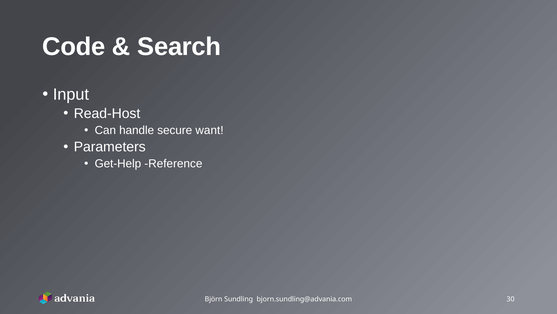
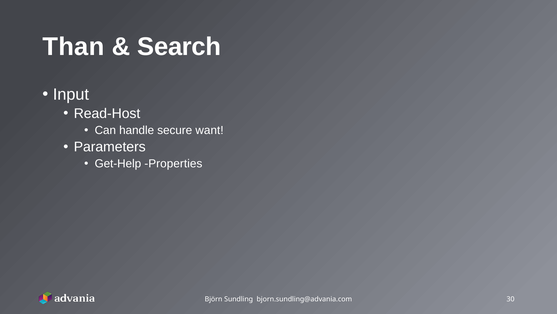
Code: Code -> Than
Reference: Reference -> Properties
